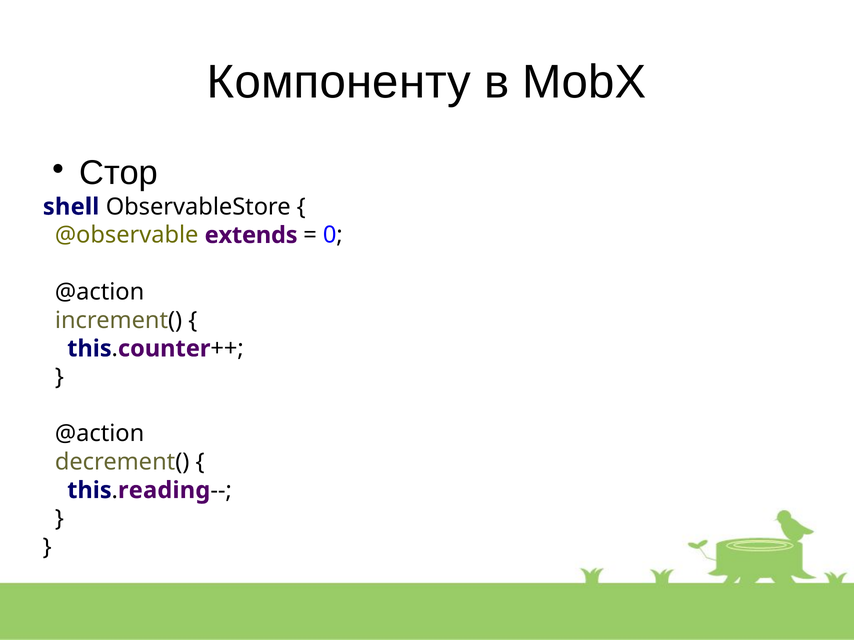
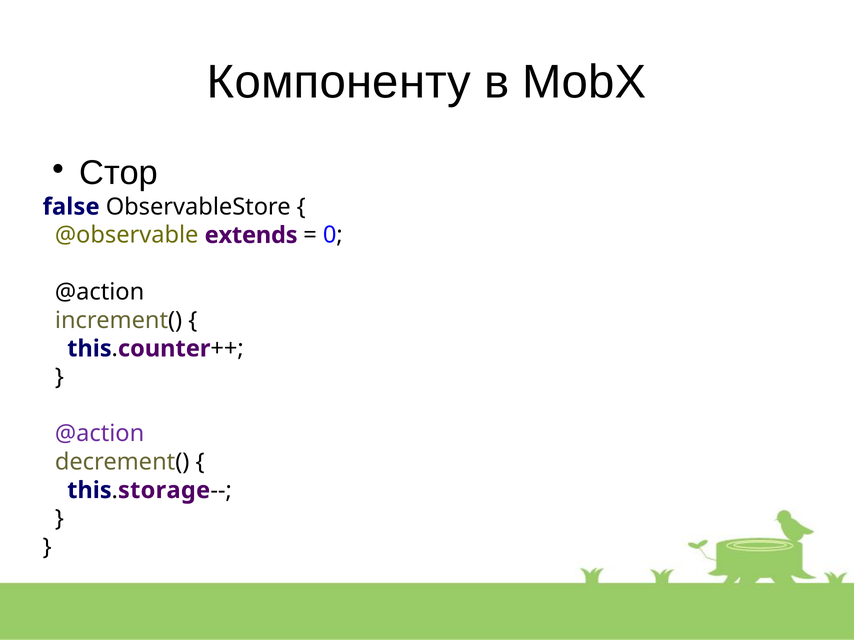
shell: shell -> false
@action at (100, 434) colour: black -> purple
reading: reading -> storage
